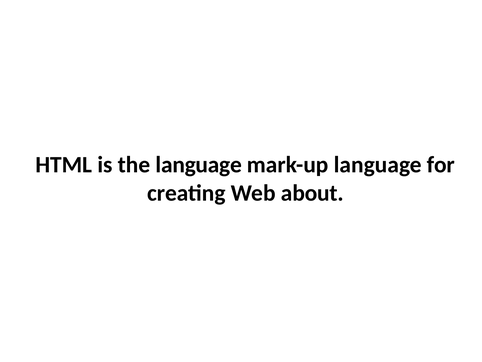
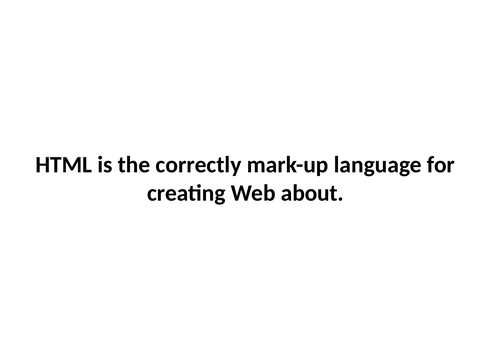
the language: language -> correctly
